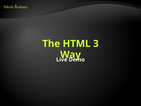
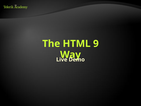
3: 3 -> 9
